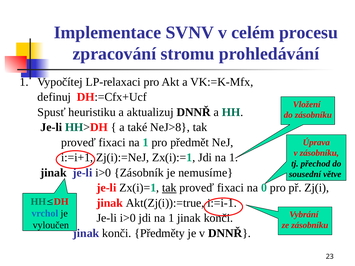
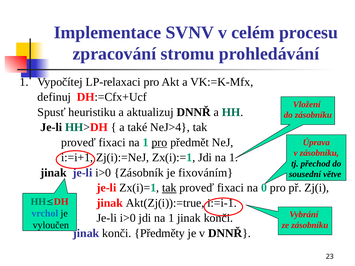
NeJ>8: NeJ>8 -> NeJ>4
pro at (159, 143) underline: none -> present
nemusíme: nemusíme -> fixováním
